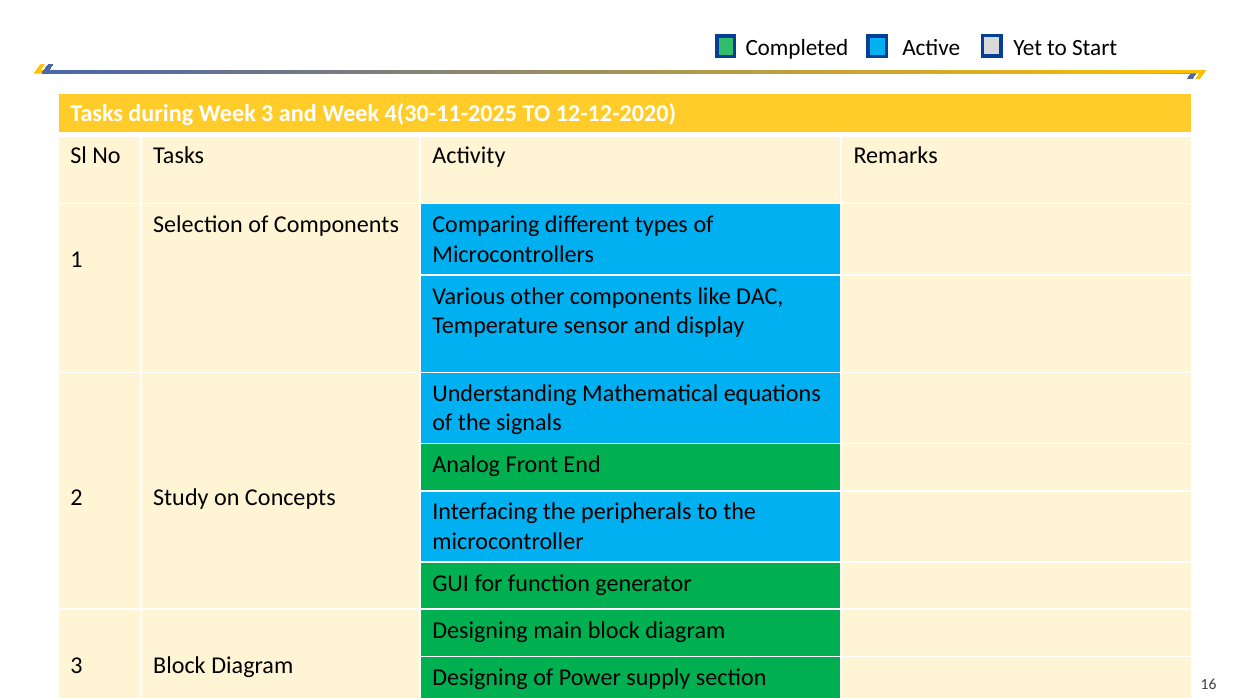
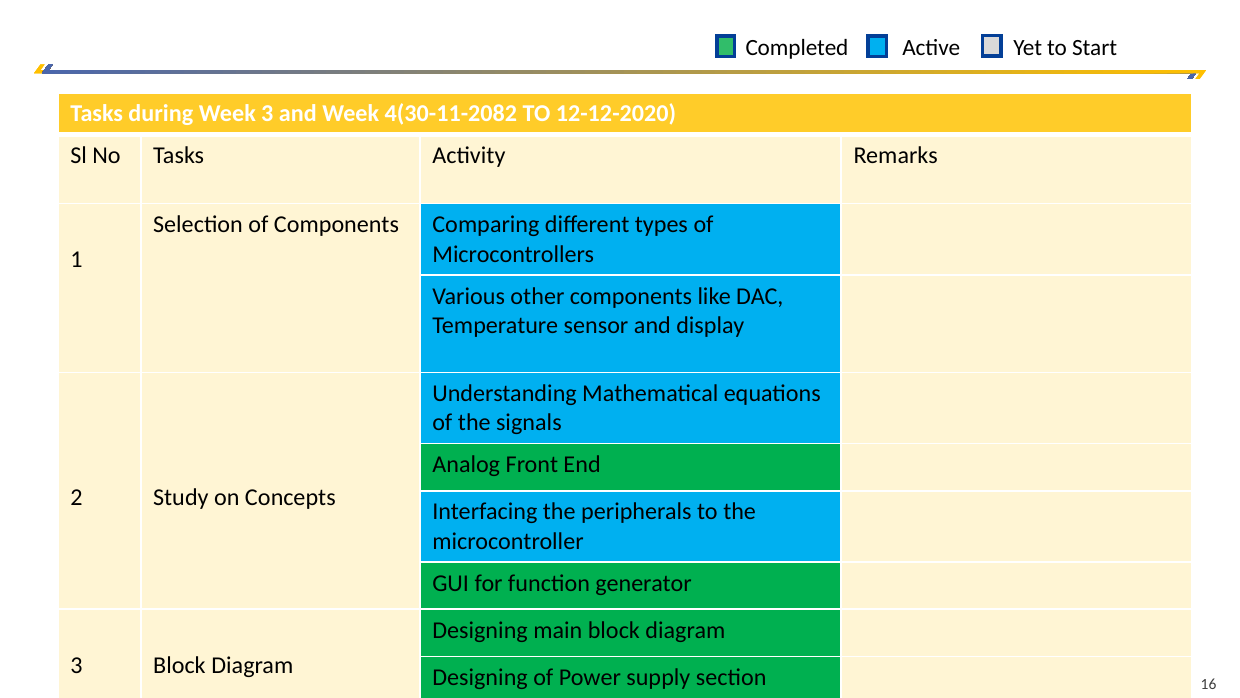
4(30-11-2025: 4(30-11-2025 -> 4(30-11-2082
